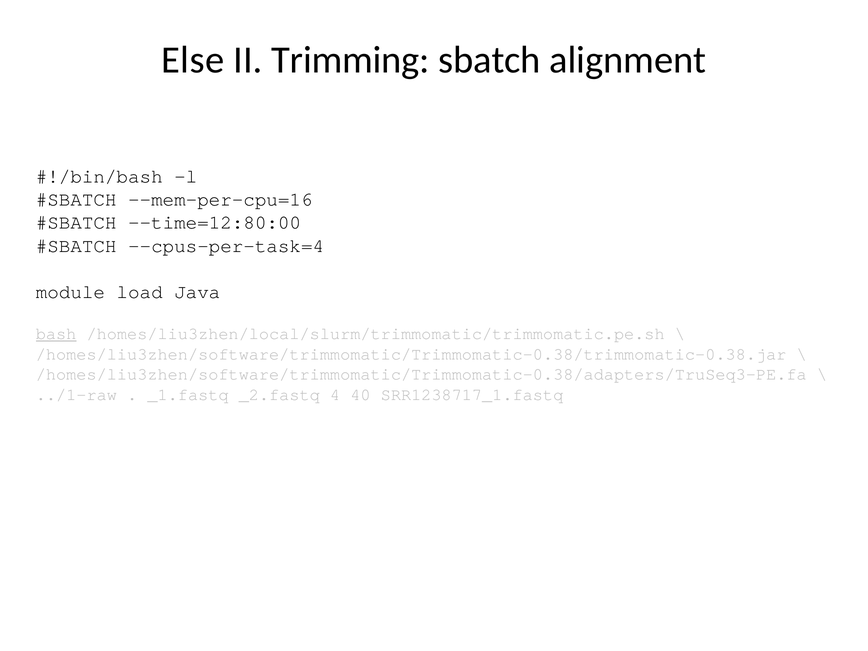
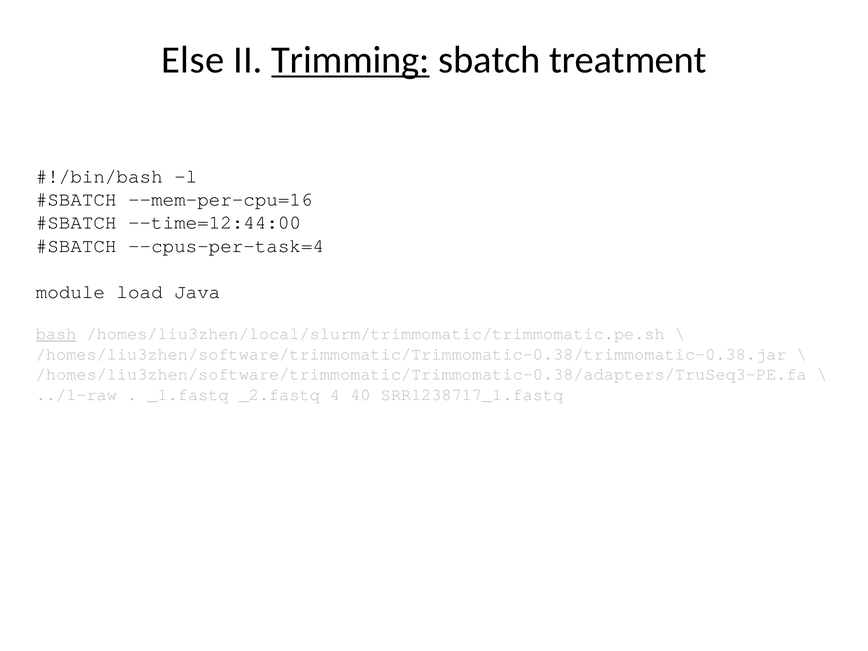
Trimming underline: none -> present
alignment: alignment -> treatment
--time=12:80:00: --time=12:80:00 -> --time=12:44:00
